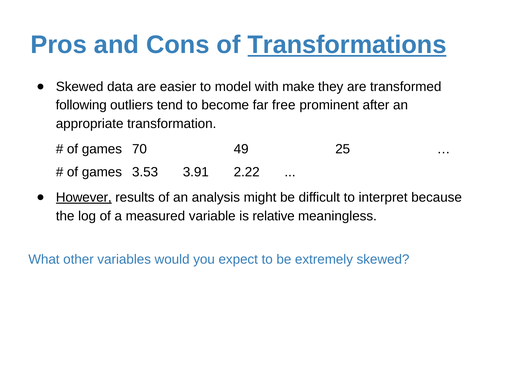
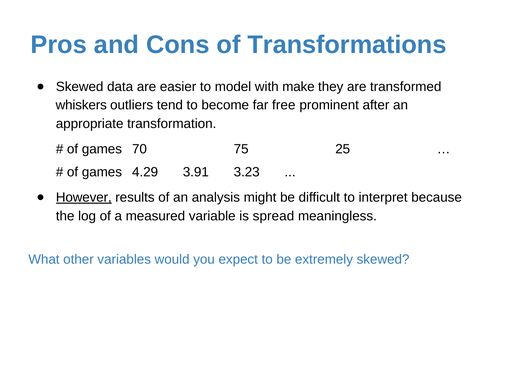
Transformations underline: present -> none
following: following -> whiskers
49: 49 -> 75
3.53: 3.53 -> 4.29
2.22: 2.22 -> 3.23
relative: relative -> spread
